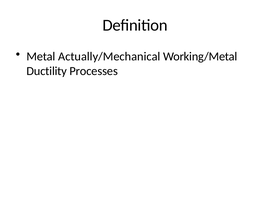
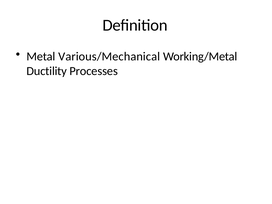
Actually/Mechanical: Actually/Mechanical -> Various/Mechanical
